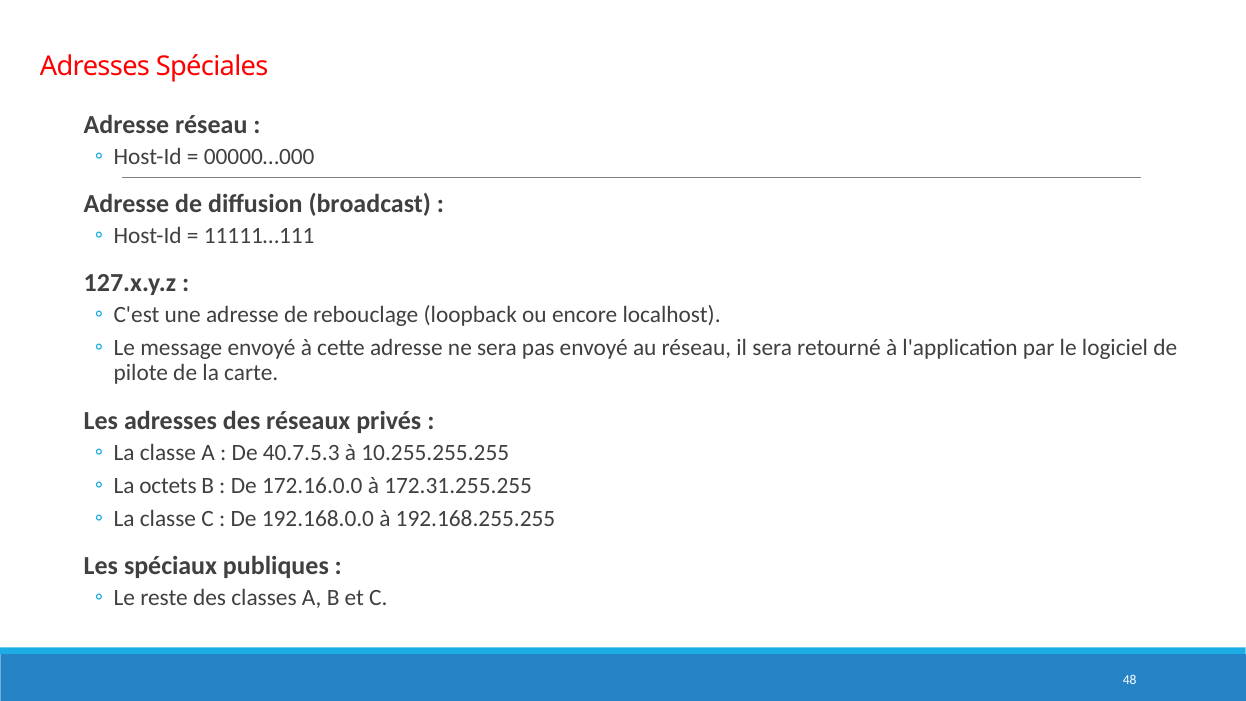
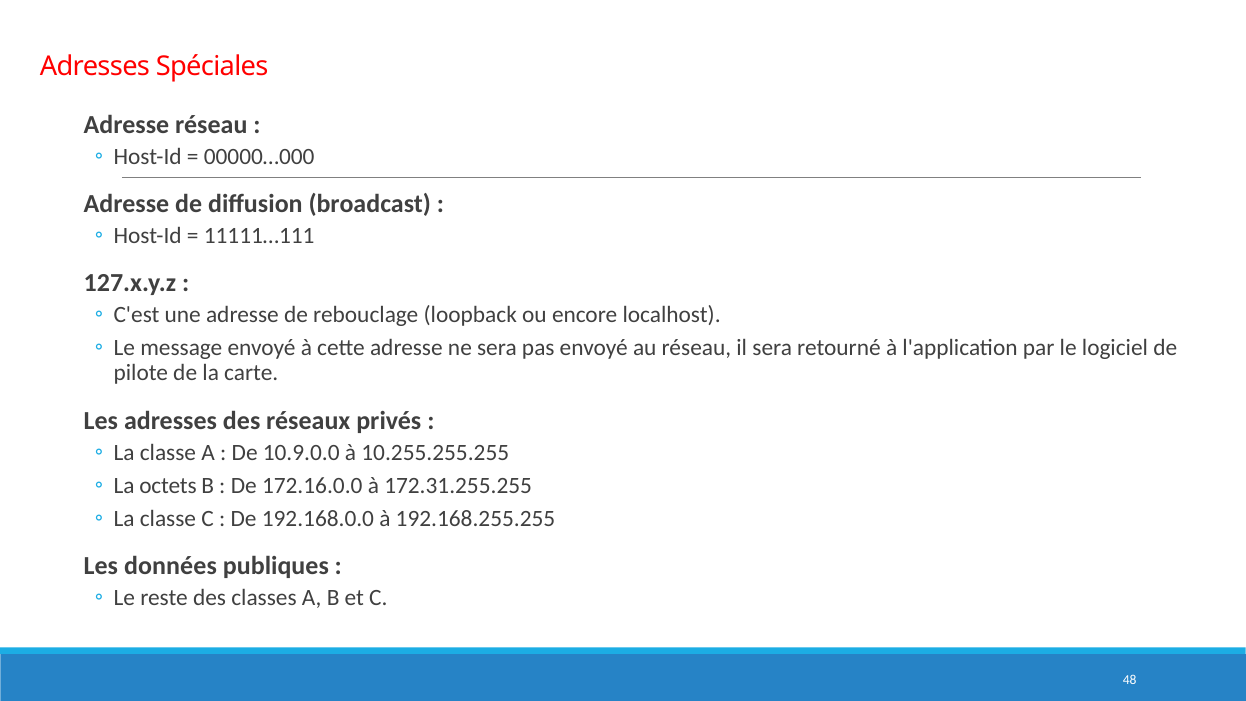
40.7.5.3: 40.7.5.3 -> 10.9.0.0
spéciaux: spéciaux -> données
